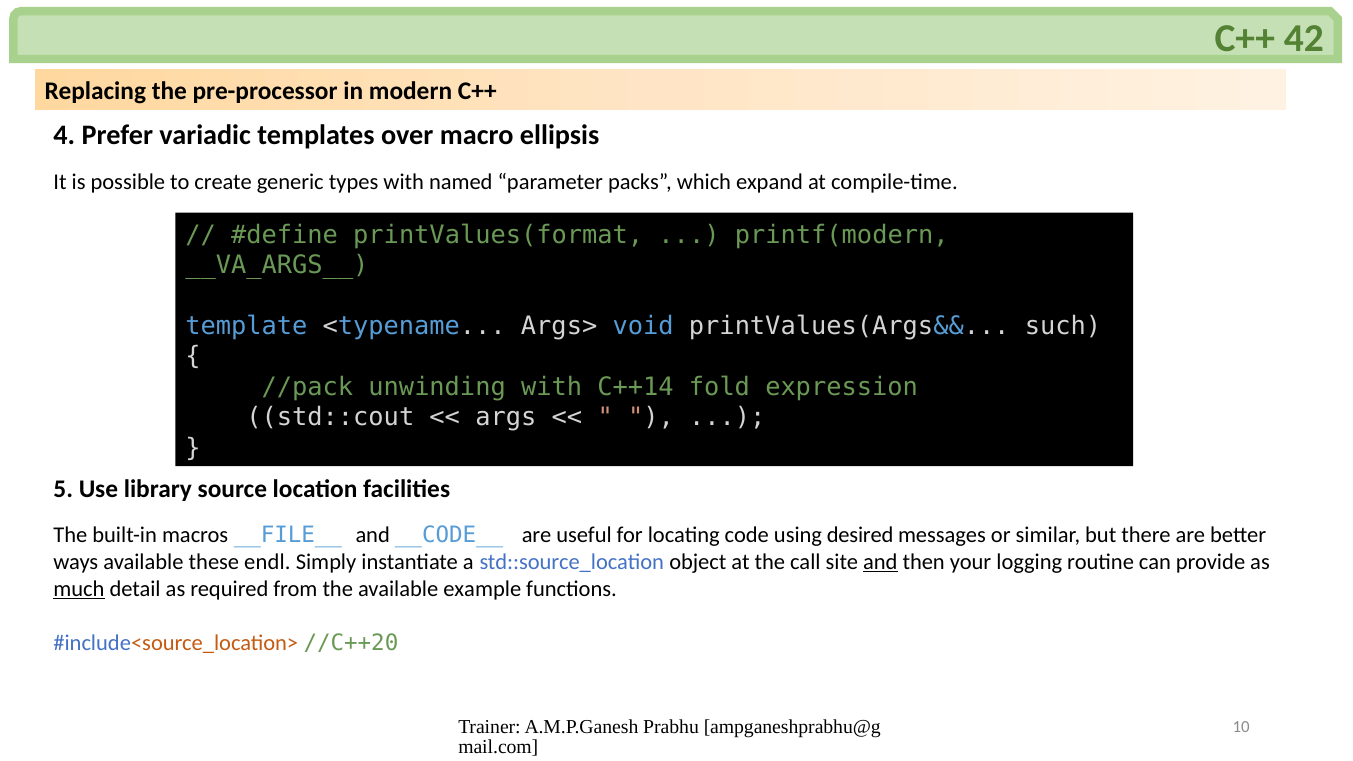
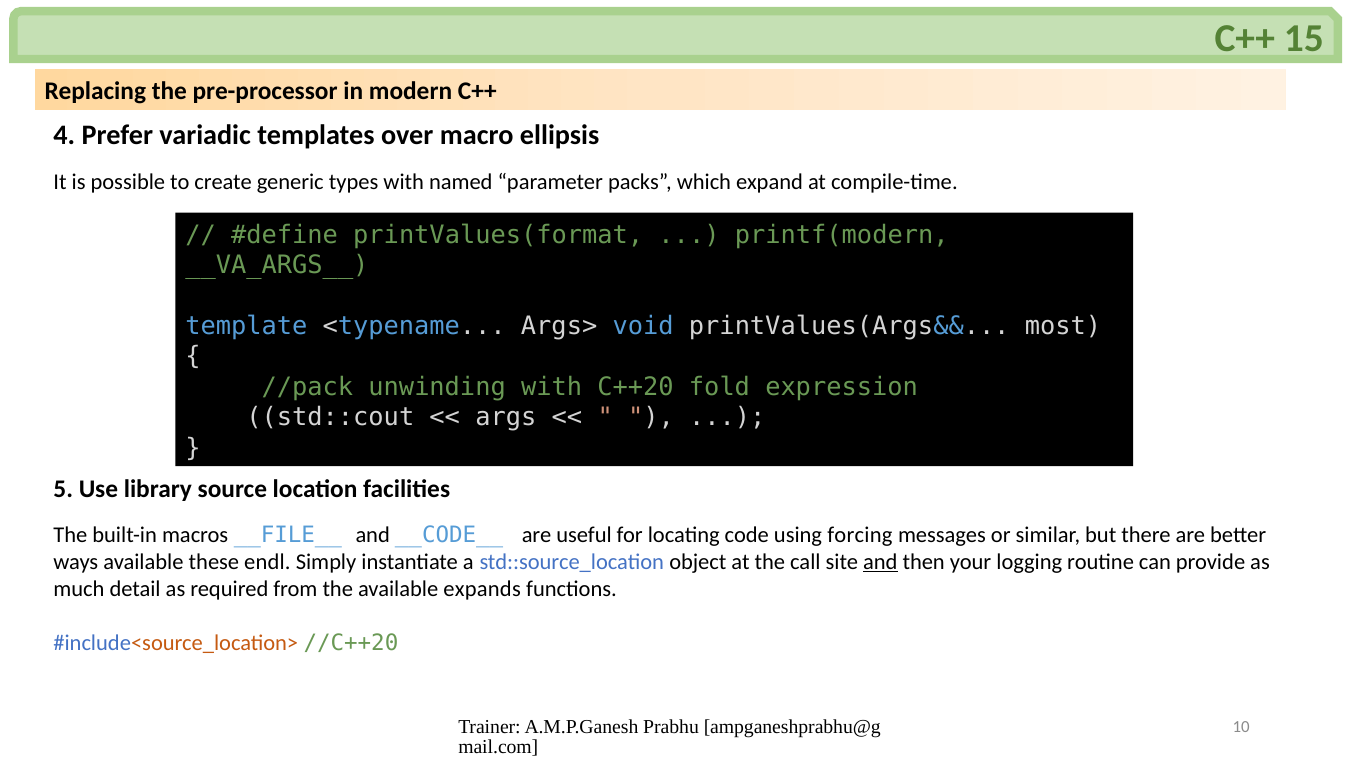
42: 42 -> 15
such: such -> most
C++14: C++14 -> C++20
desired: desired -> forcing
much underline: present -> none
example: example -> expands
